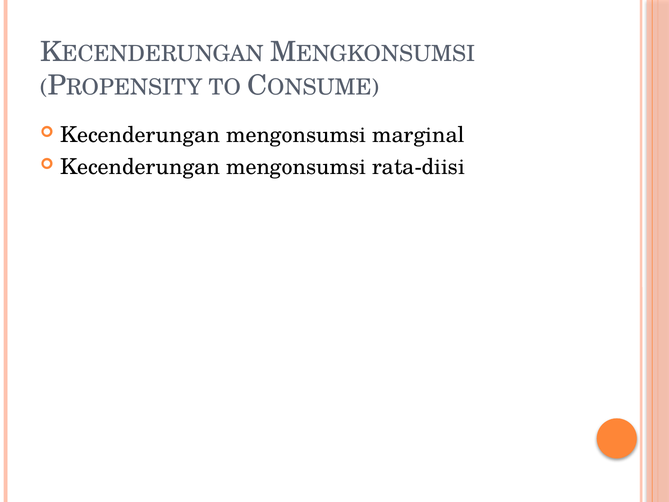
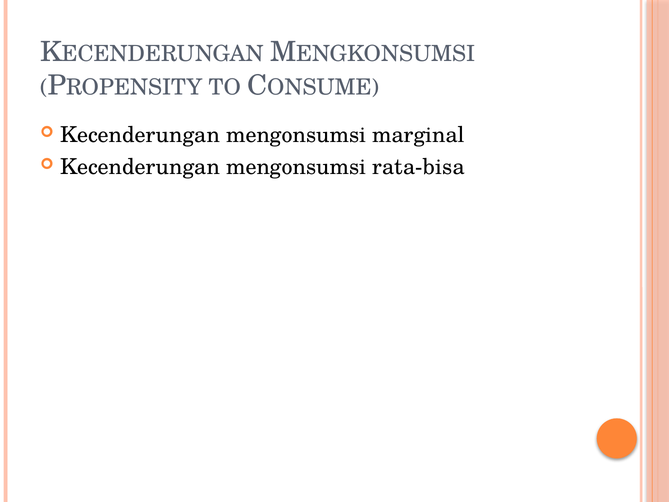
rata-diisi: rata-diisi -> rata-bisa
